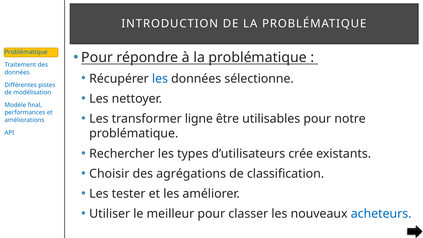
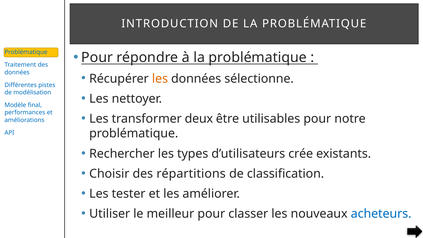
les at (160, 79) colour: blue -> orange
ligne: ligne -> deux
agrégations: agrégations -> répartitions
